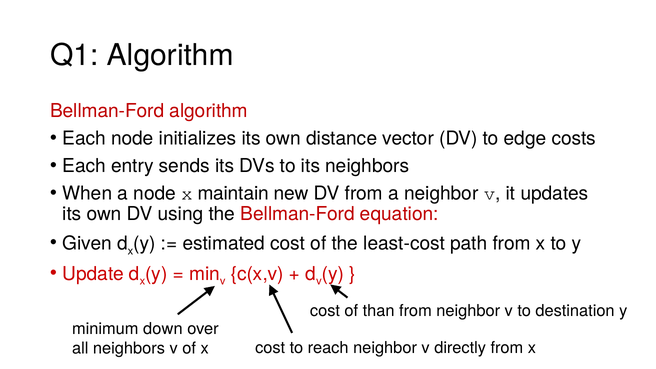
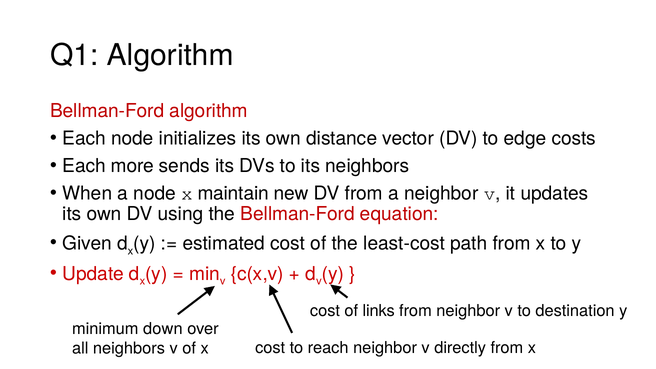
entry: entry -> more
than: than -> links
